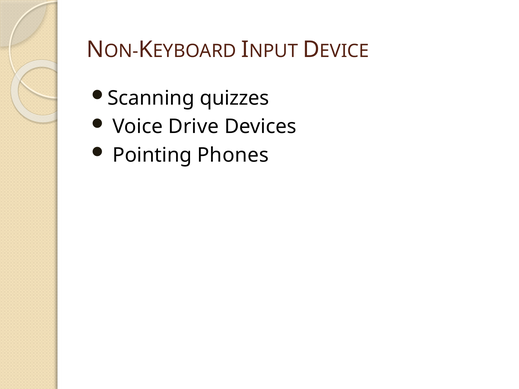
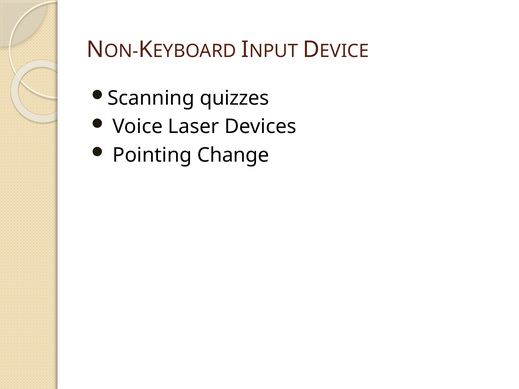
Drive: Drive -> Laser
Phones: Phones -> Change
